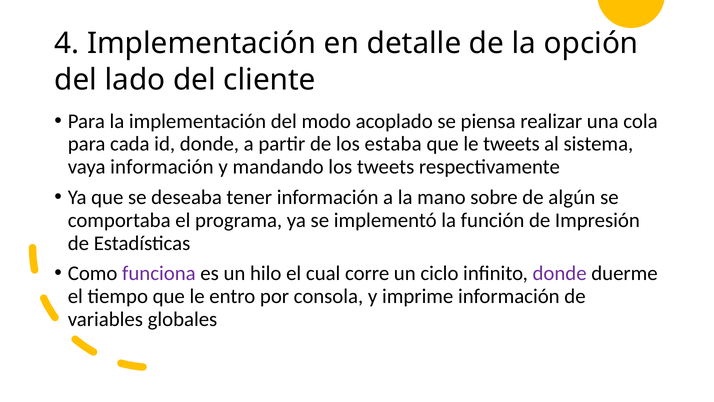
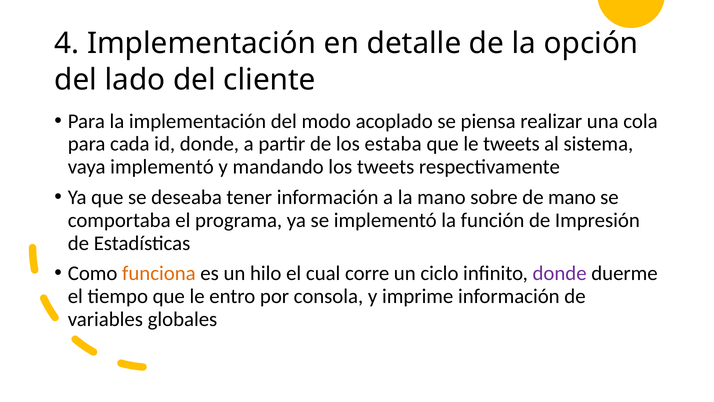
vaya información: información -> implementó
de algún: algún -> mano
funciona colour: purple -> orange
